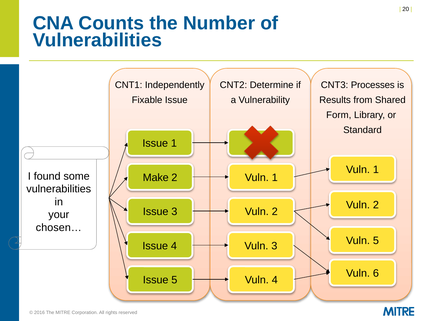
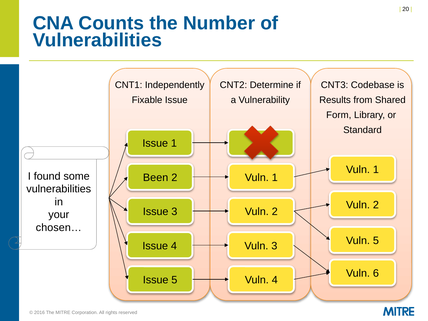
Processes: Processes -> Codebase
Make: Make -> Been
